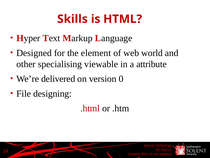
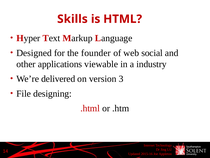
element: element -> founder
world: world -> social
specialising: specialising -> applications
attribute: attribute -> industry
0: 0 -> 3
